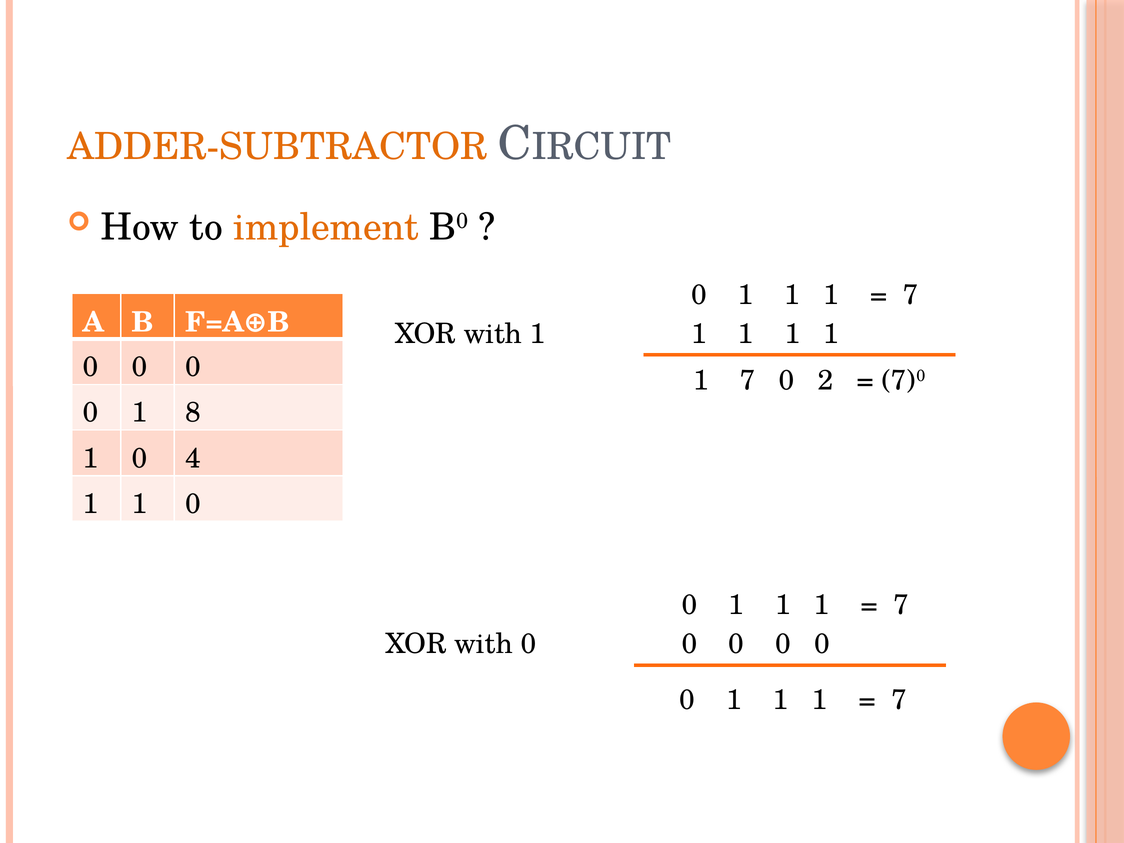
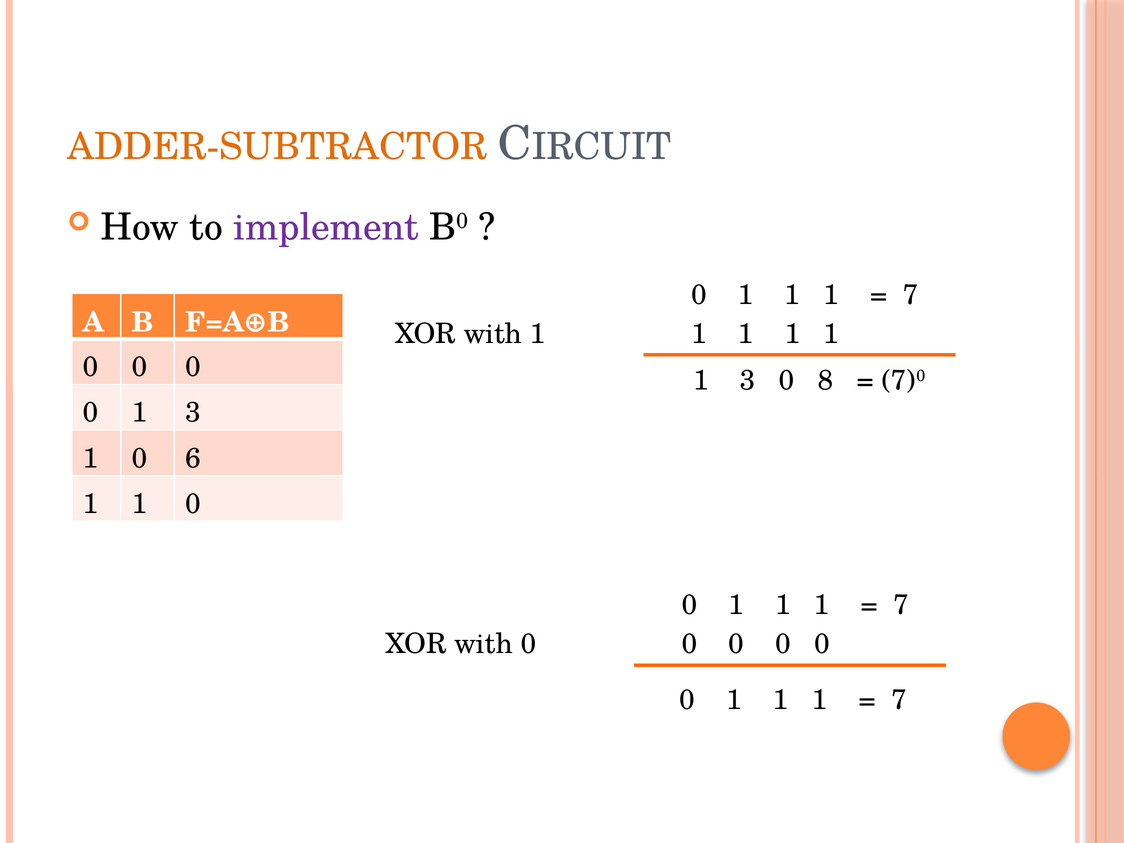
implement colour: orange -> purple
7 at (748, 381): 7 -> 3
2: 2 -> 8
0 1 8: 8 -> 3
4: 4 -> 6
